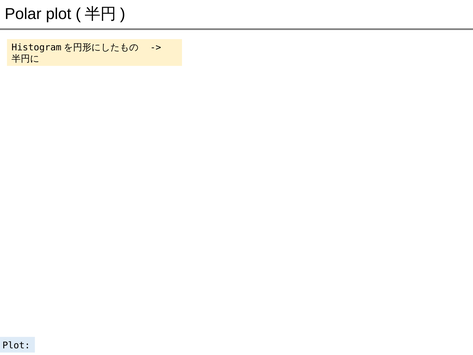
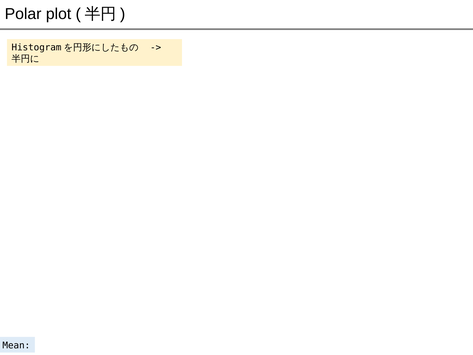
Plot at (16, 345): Plot -> Mean
